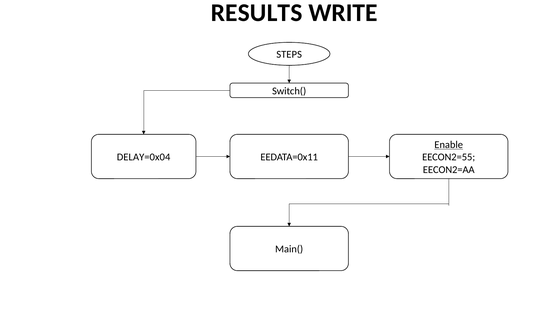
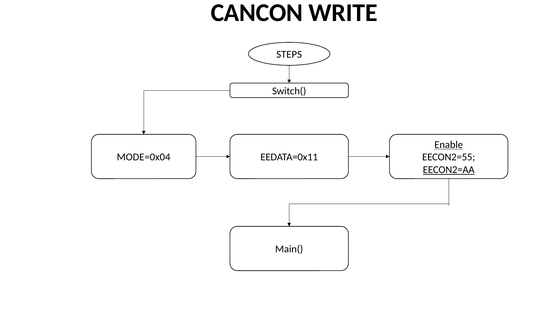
RESULTS: RESULTS -> CANCON
DELAY=0x04: DELAY=0x04 -> MODE=0x04
EECON2=AA underline: none -> present
